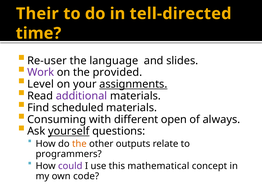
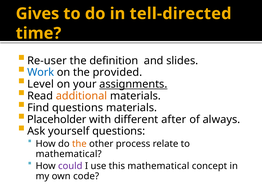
Their: Their -> Gives
language: language -> definition
Work colour: purple -> blue
additional colour: purple -> orange
Find scheduled: scheduled -> questions
Consuming: Consuming -> Placeholder
open: open -> after
yourself underline: present -> none
outputs: outputs -> process
programmers at (69, 154): programmers -> mathematical
